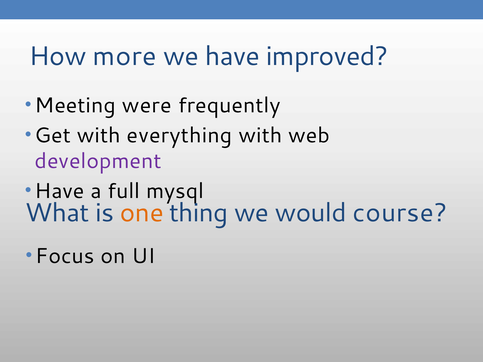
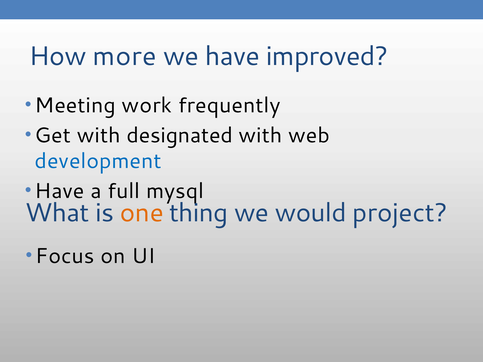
were: were -> work
everything: everything -> designated
development colour: purple -> blue
course: course -> project
